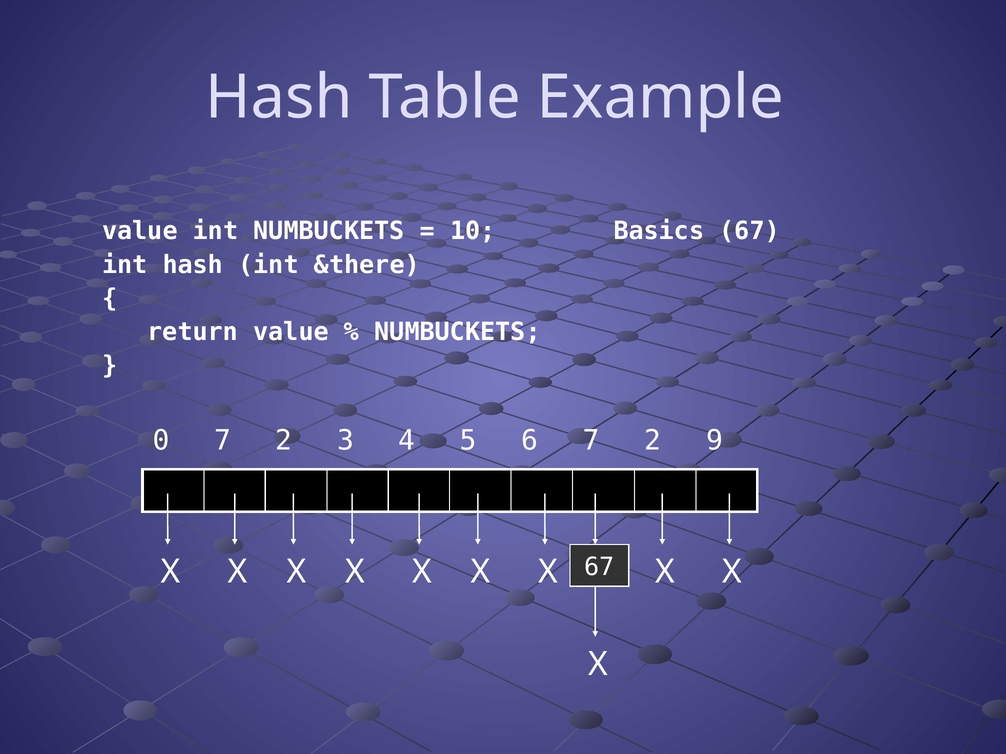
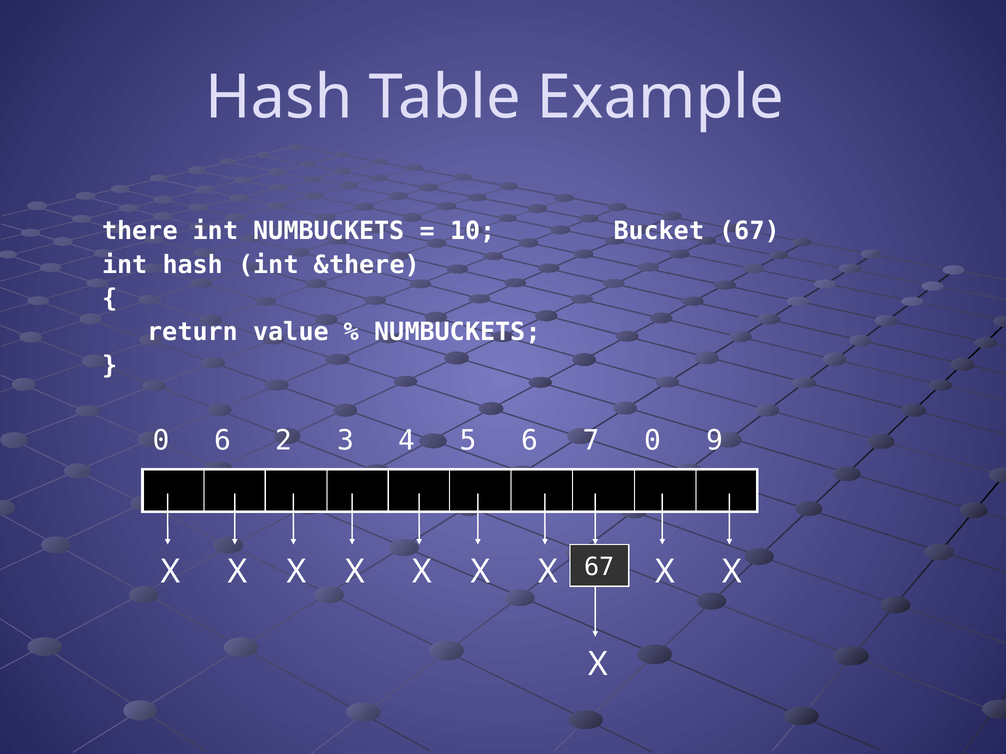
value at (140, 231): value -> there
Basics: Basics -> Bucket
0 7: 7 -> 6
6 7 2: 2 -> 0
